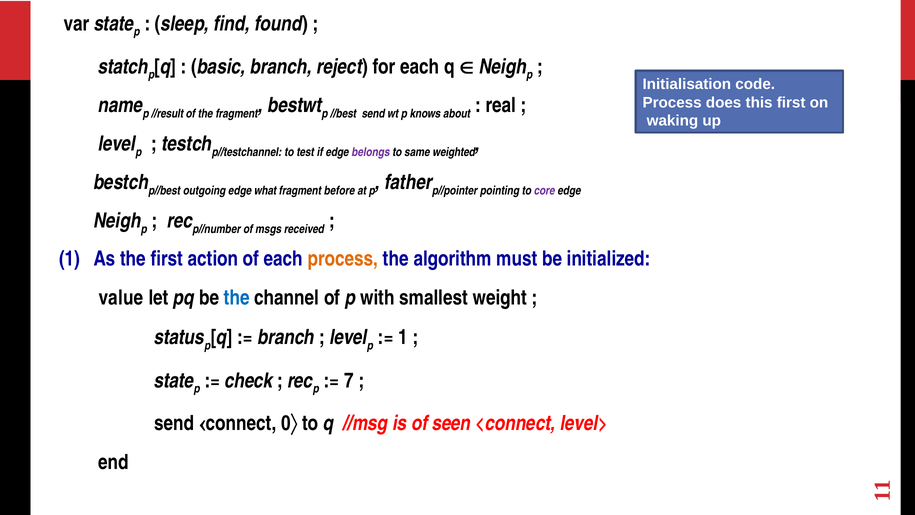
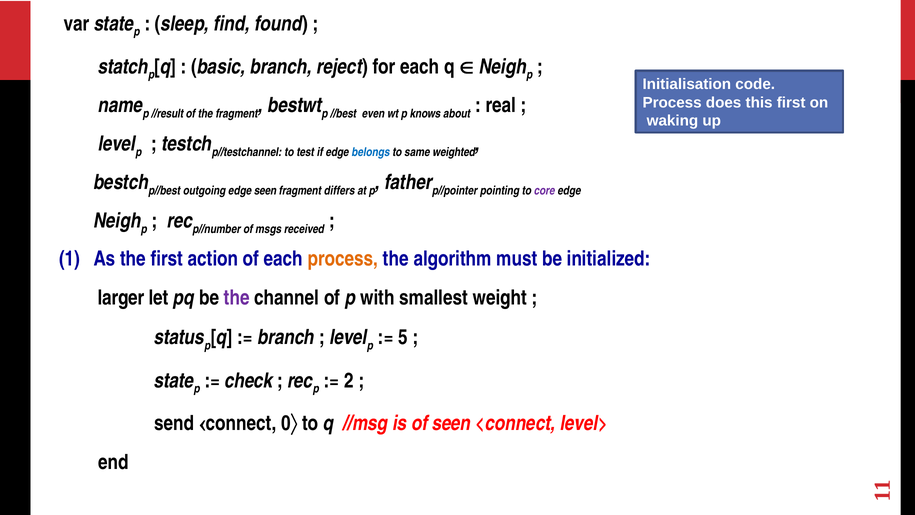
//best send: send -> even
belongs colour: purple -> blue
edge what: what -> seen
before: before -> differs
value: value -> larger
the at (237, 298) colour: blue -> purple
1 at (403, 337): 1 -> 5
7: 7 -> 2
